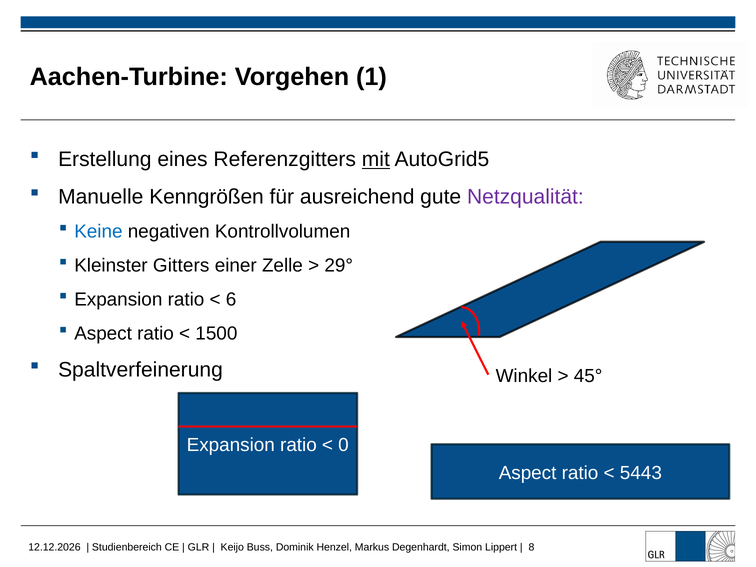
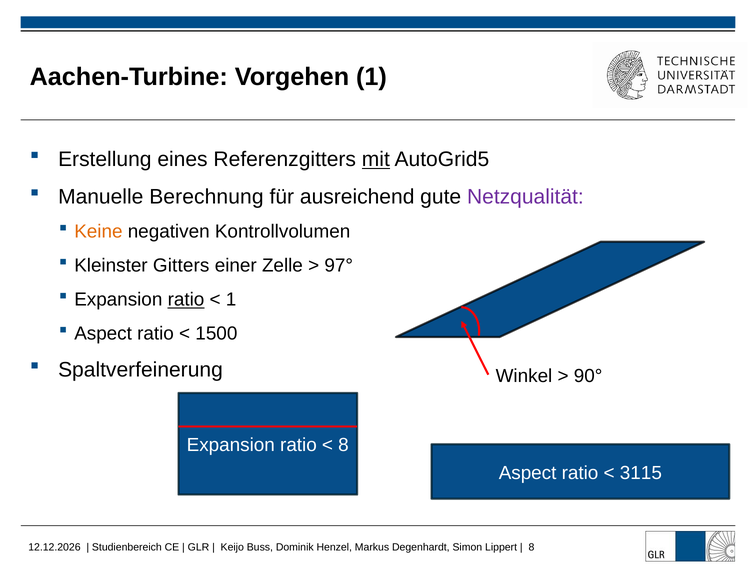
Kenngrößen: Kenngrößen -> Berechnung
Keine colour: blue -> orange
29°: 29° -> 97°
ratio at (186, 300) underline: none -> present
6 at (231, 300): 6 -> 1
45°: 45° -> 90°
0 at (343, 445): 0 -> 8
5443: 5443 -> 3115
